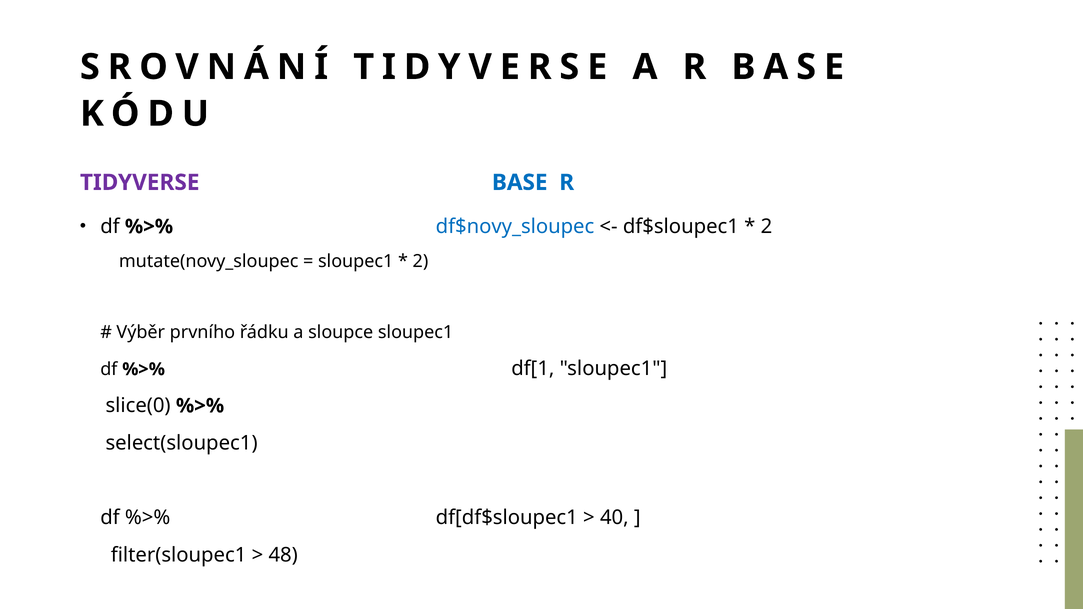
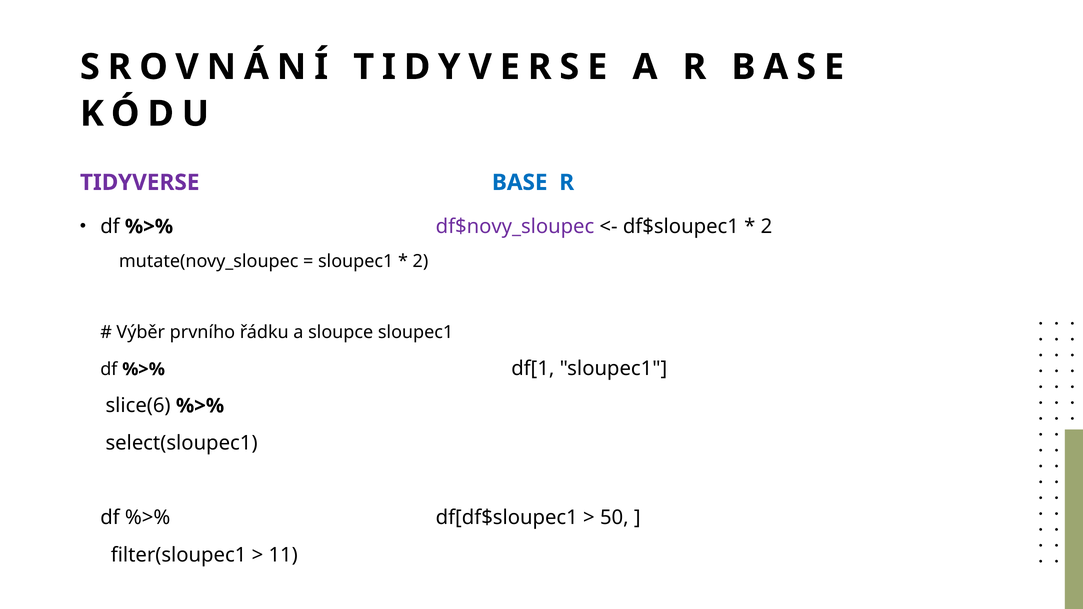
df$novy_sloupec colour: blue -> purple
slice(0: slice(0 -> slice(6
40: 40 -> 50
48: 48 -> 11
